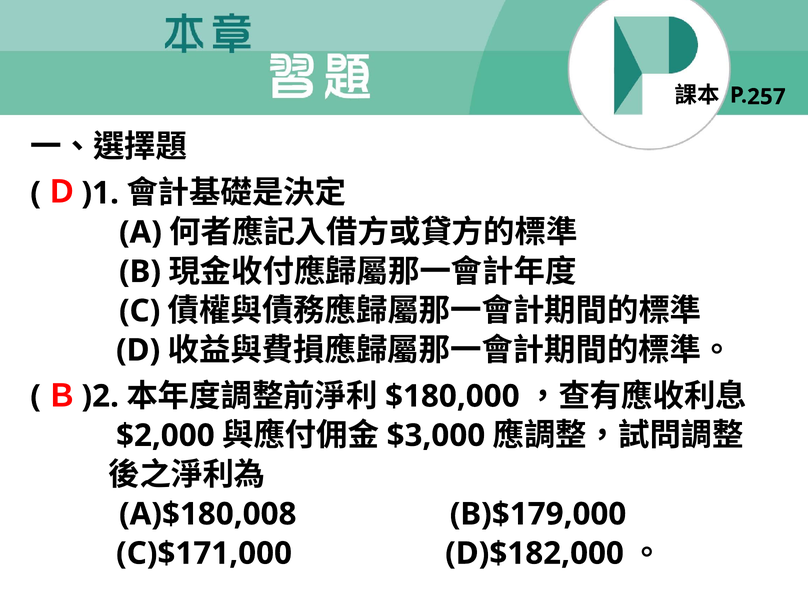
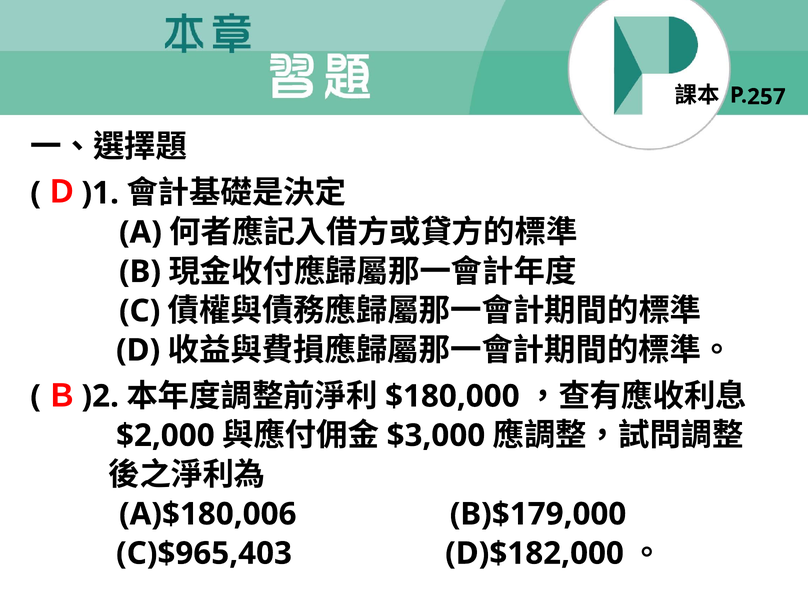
A)$180,008: A)$180,008 -> A)$180,006
C)$171,000: C)$171,000 -> C)$965,403
